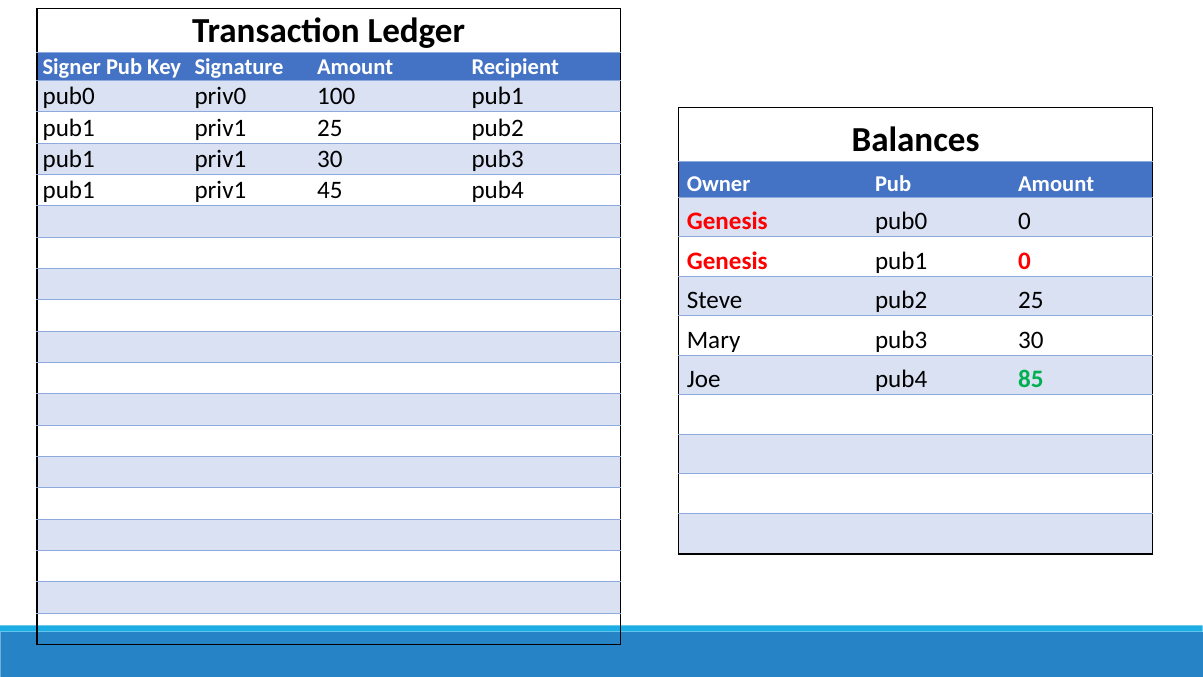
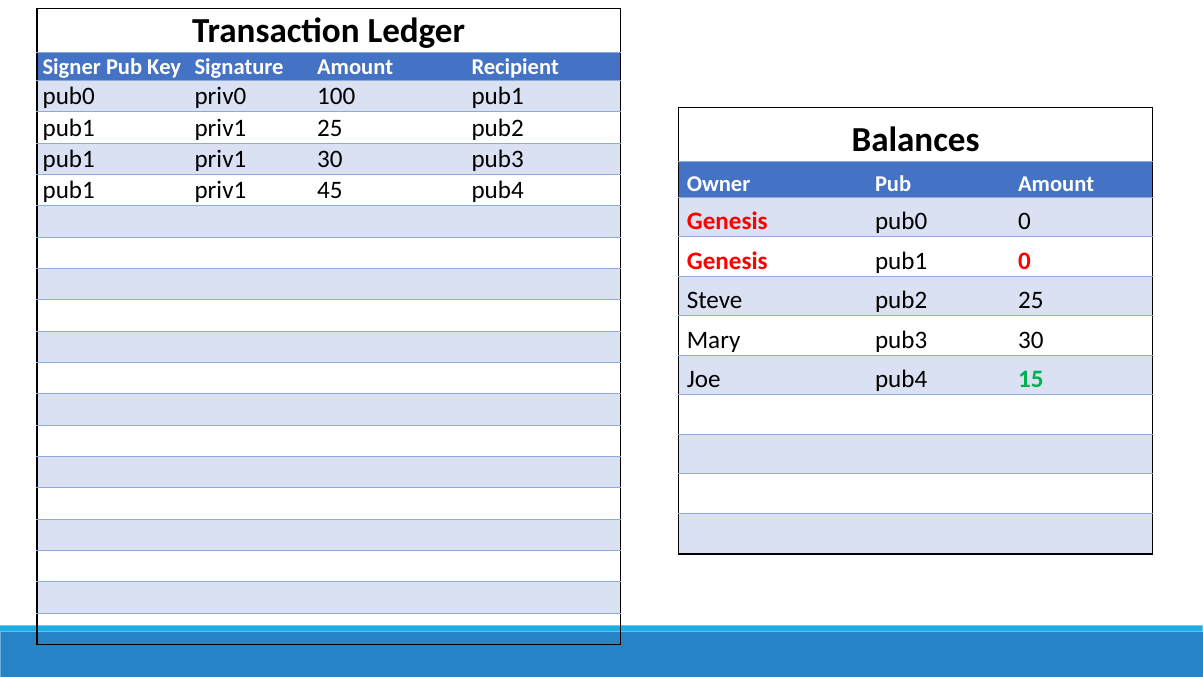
85: 85 -> 15
